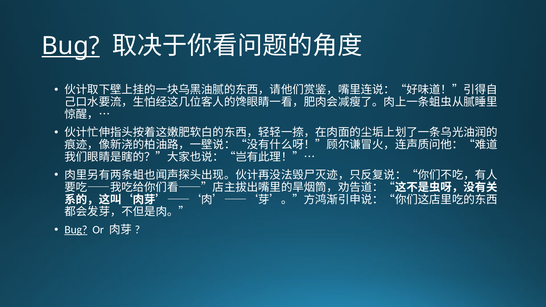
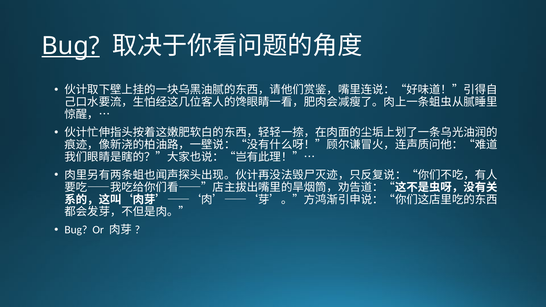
Bug at (76, 230) underline: present -> none
